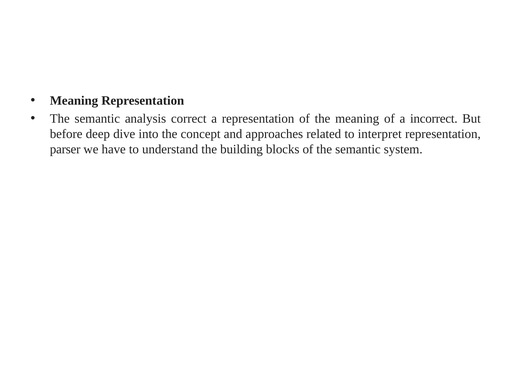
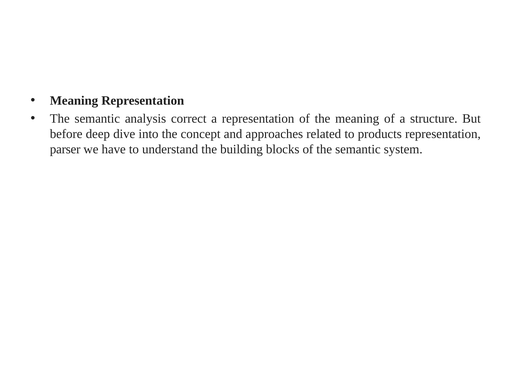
incorrect: incorrect -> structure
interpret: interpret -> products
